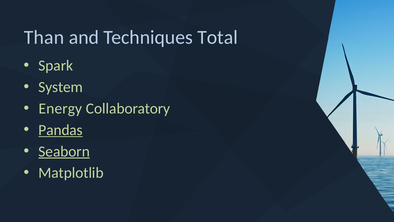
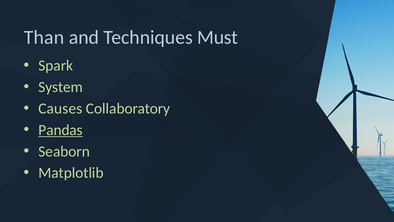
Total: Total -> Must
Energy: Energy -> Causes
Seaborn underline: present -> none
